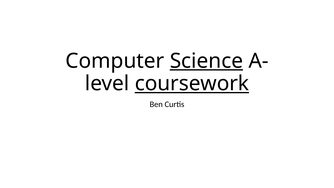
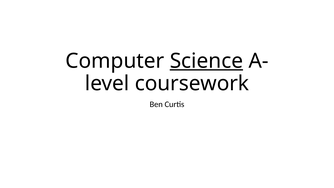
coursework underline: present -> none
